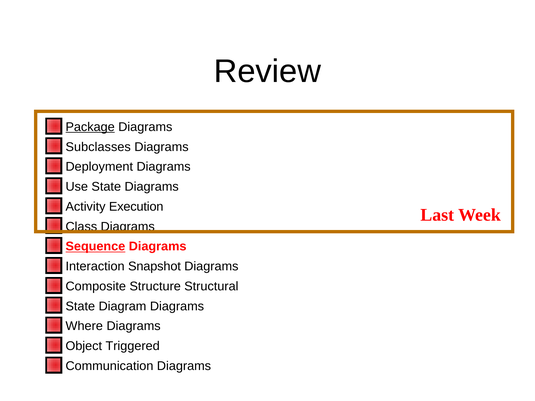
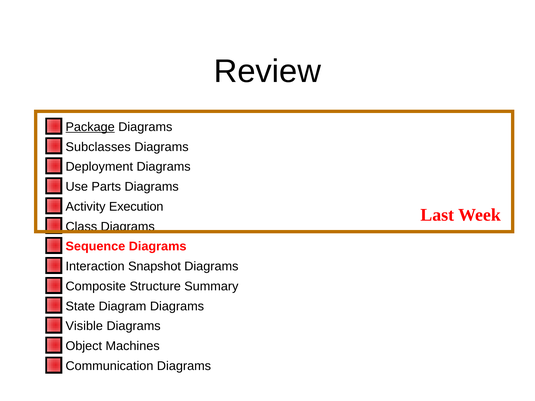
Use State: State -> Parts
Sequence underline: present -> none
Structural: Structural -> Summary
Where: Where -> Visible
Triggered: Triggered -> Machines
